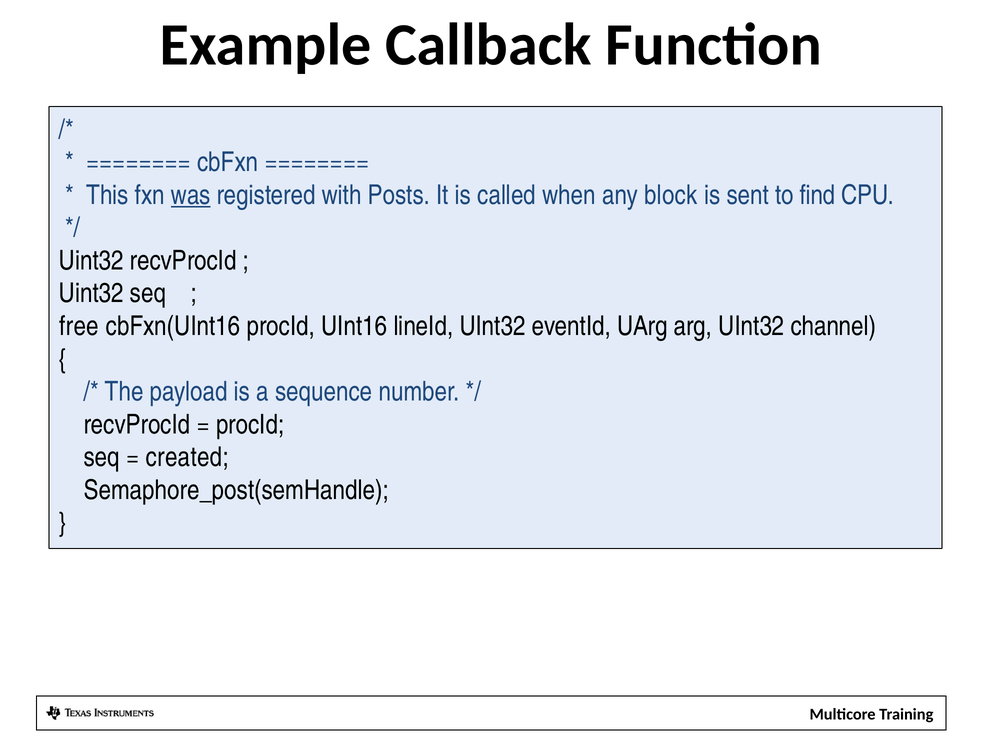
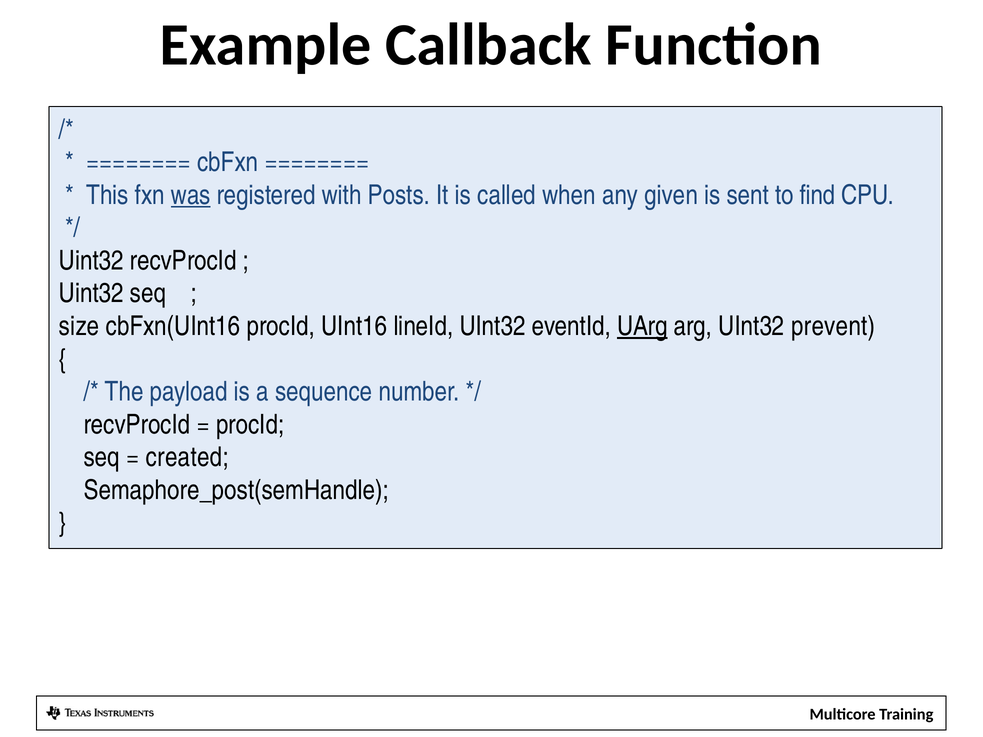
block: block -> given
free: free -> size
UArg underline: none -> present
channel: channel -> prevent
